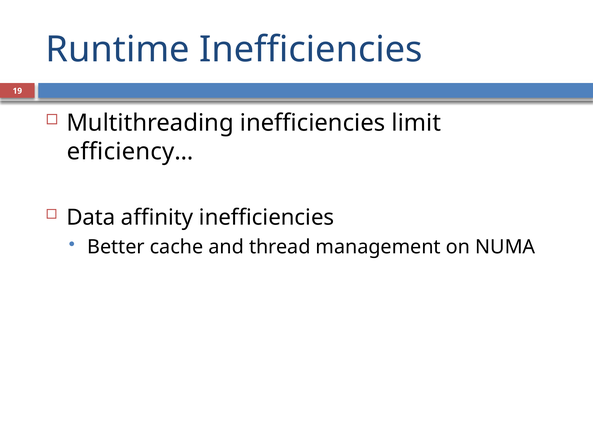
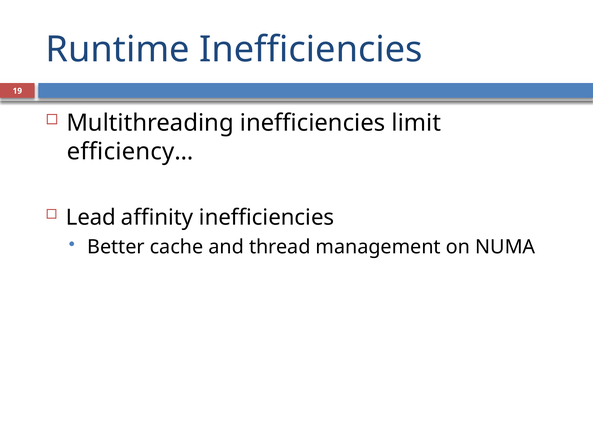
Data: Data -> Lead
